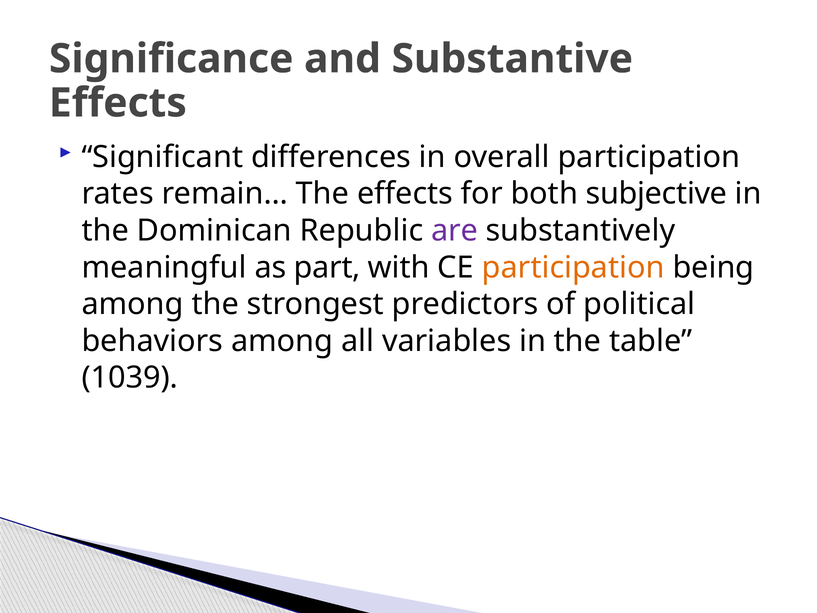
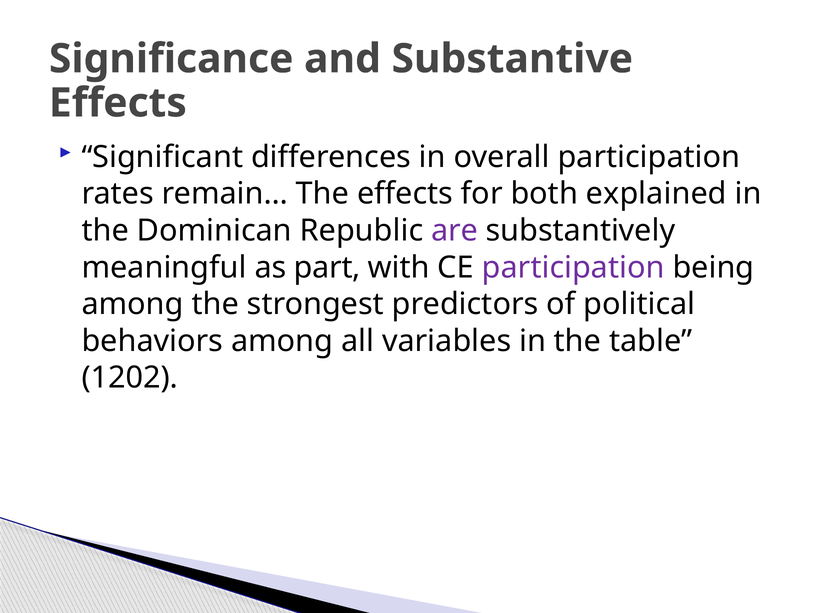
subjective: subjective -> explained
participation at (573, 267) colour: orange -> purple
1039: 1039 -> 1202
